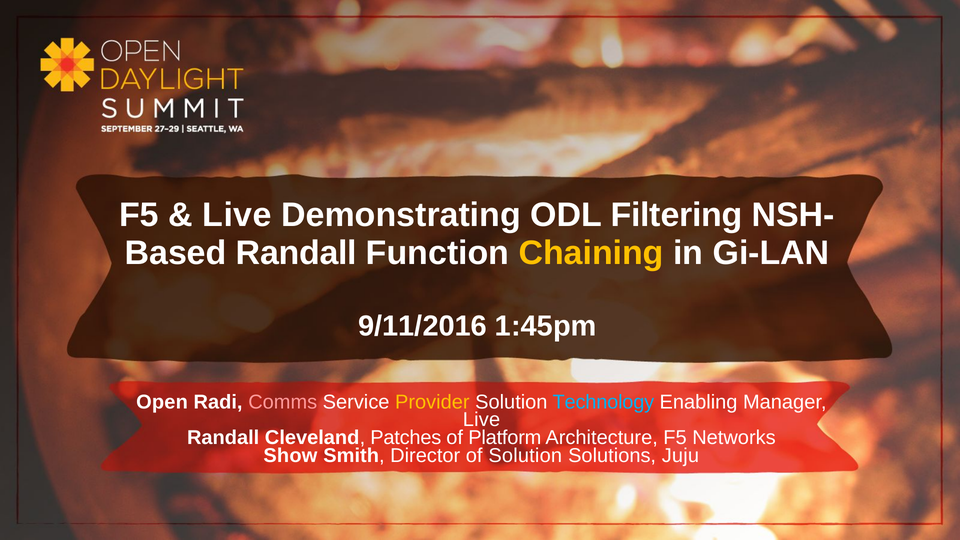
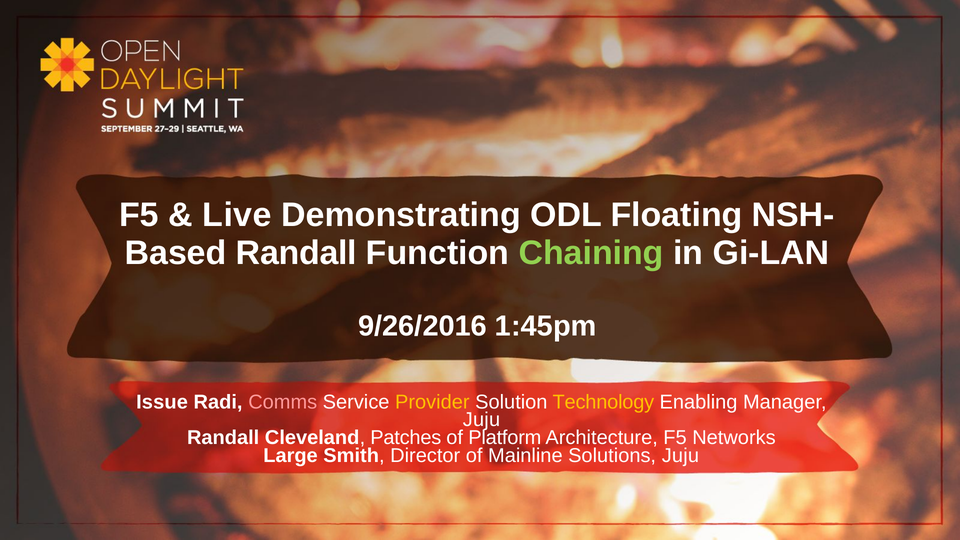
Filtering: Filtering -> Floating
Chaining colour: yellow -> light green
9/11/2016: 9/11/2016 -> 9/26/2016
Open: Open -> Issue
Technology colour: light blue -> yellow
Live at (481, 420): Live -> Juju
Show: Show -> Large
of Solution: Solution -> Mainline
